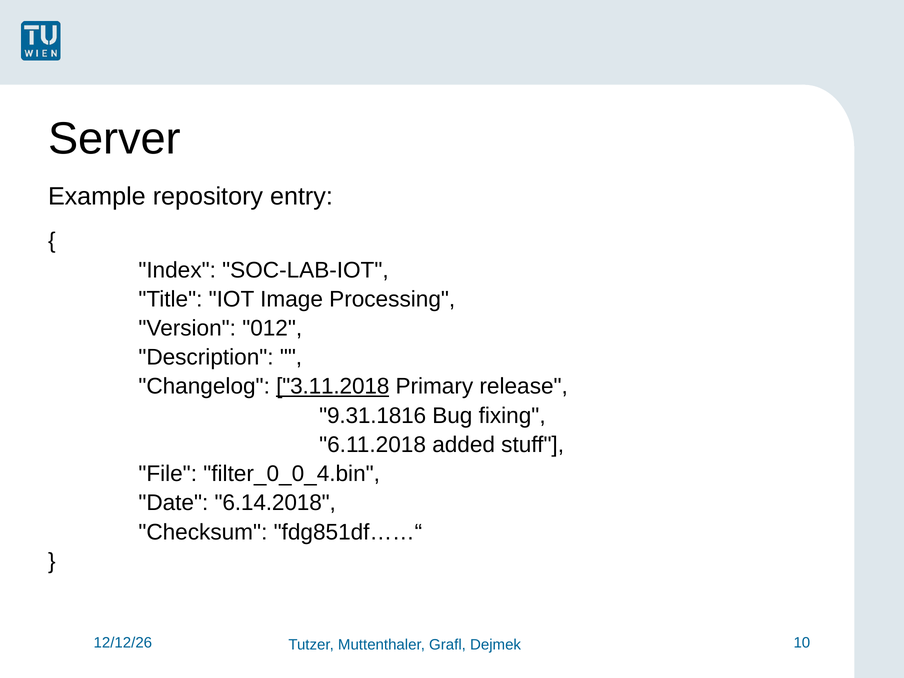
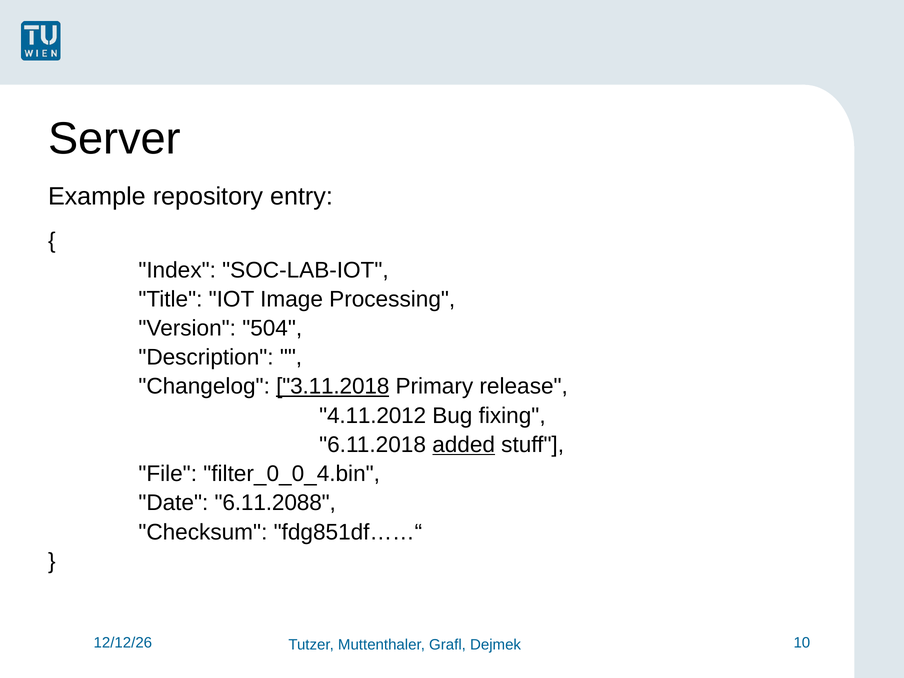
012: 012 -> 504
9.31.1816: 9.31.1816 -> 4.11.2012
added underline: none -> present
6.14.2018: 6.14.2018 -> 6.11.2088
